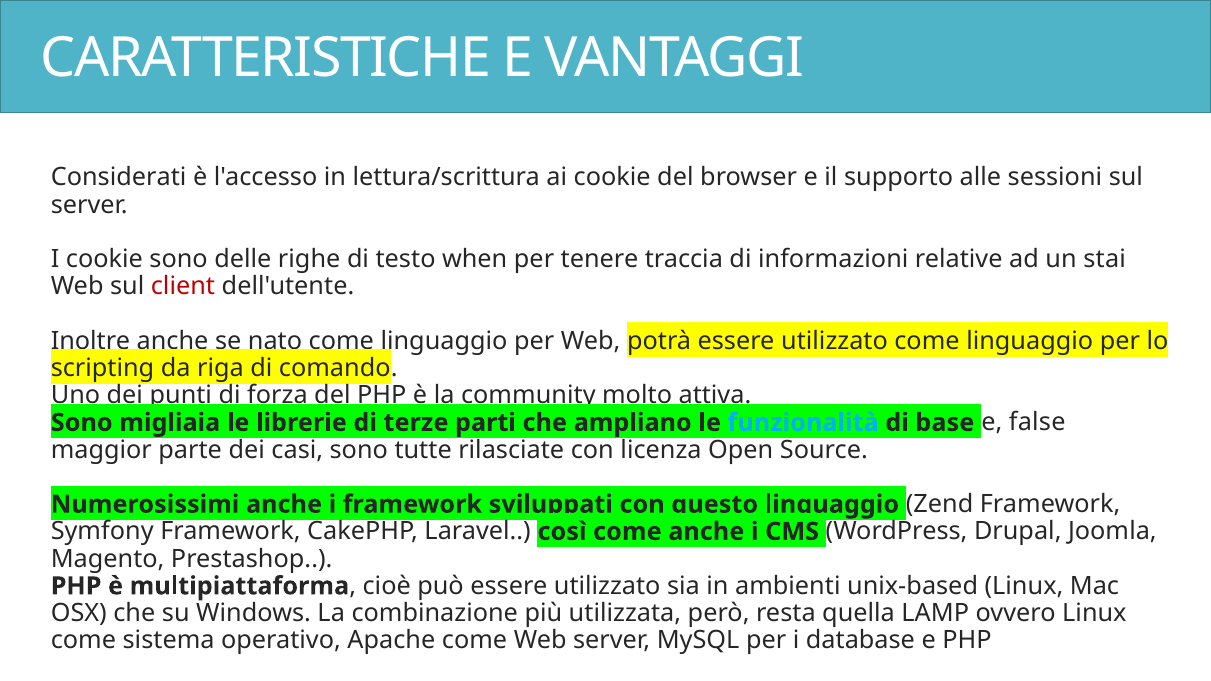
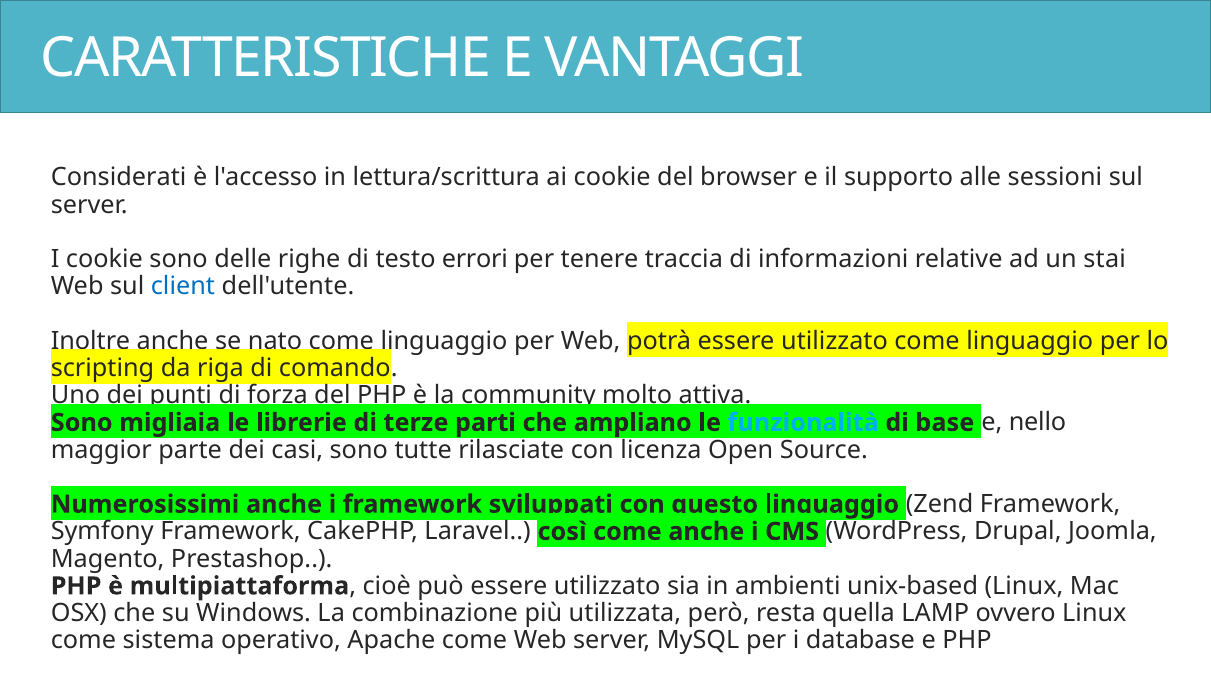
when: when -> errori
client colour: red -> blue
false: false -> nello
